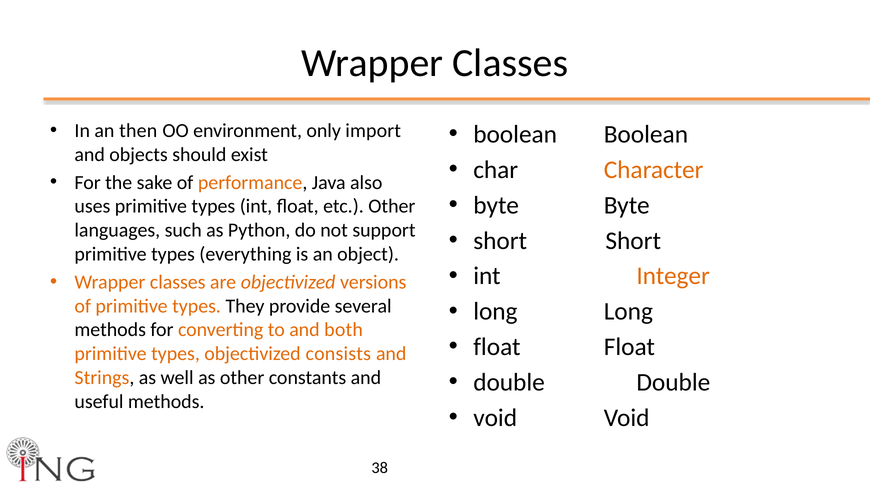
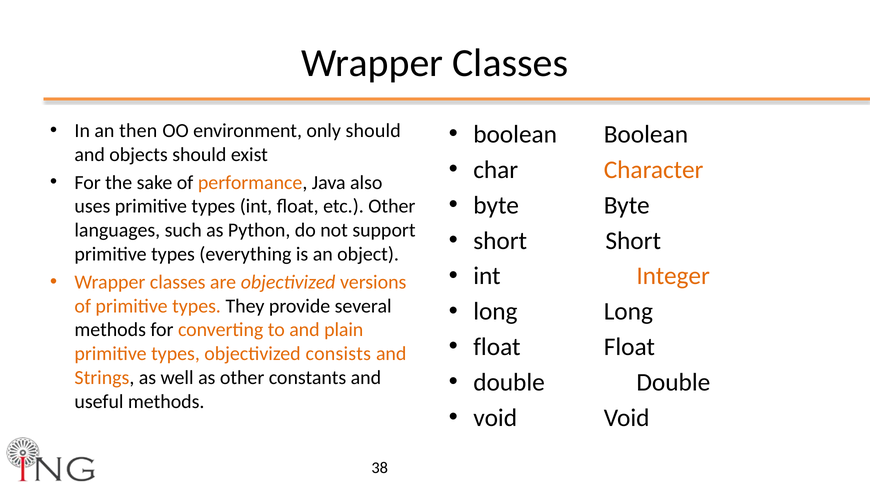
only import: import -> should
both: both -> plain
